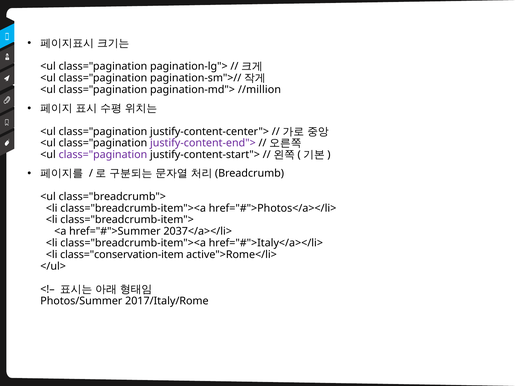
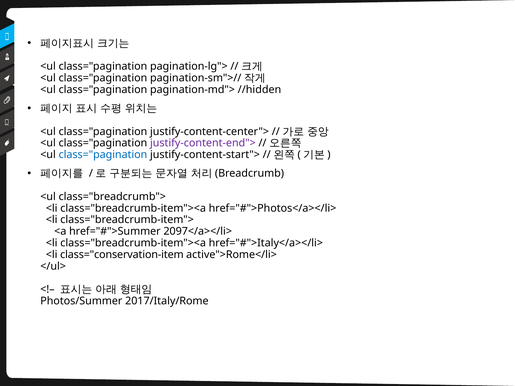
//million: //million -> //hidden
class="pagination at (103, 155) colour: purple -> blue
2037</a></li>: 2037</a></li> -> 2097</a></li>
